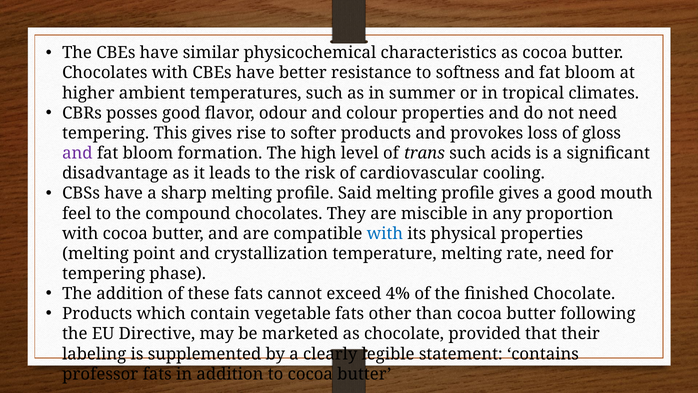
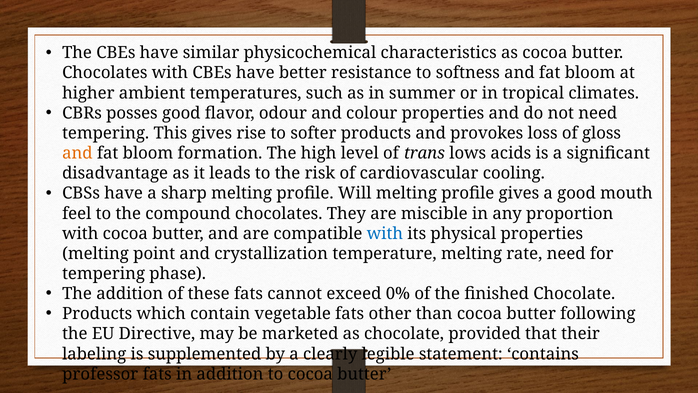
and at (77, 153) colour: purple -> orange
trans such: such -> lows
Said: Said -> Will
4%: 4% -> 0%
